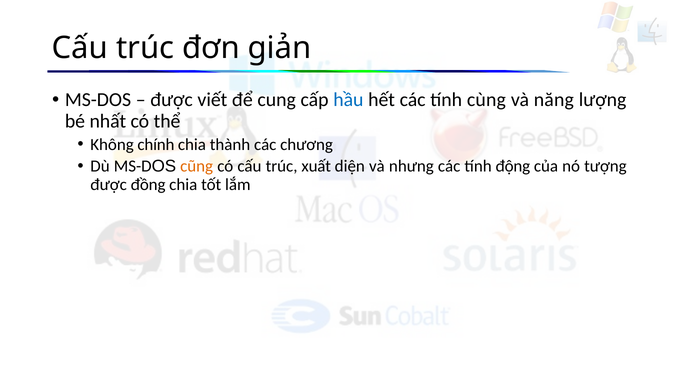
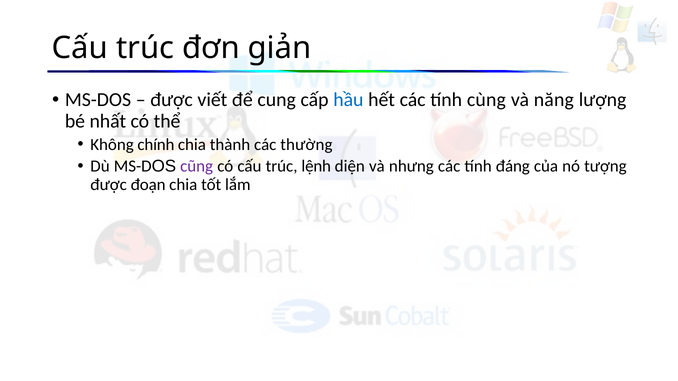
chương: chương -> thường
cũng colour: orange -> purple
xuất: xuất -> lệnh
động: động -> đáng
đồng: đồng -> đoạn
